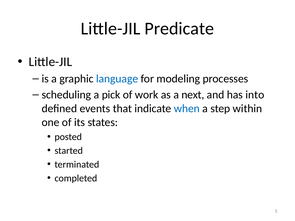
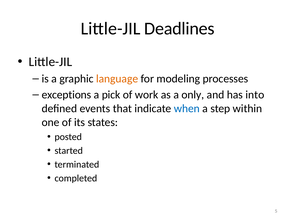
Predicate: Predicate -> Deadlines
language colour: blue -> orange
scheduling: scheduling -> exceptions
next: next -> only
